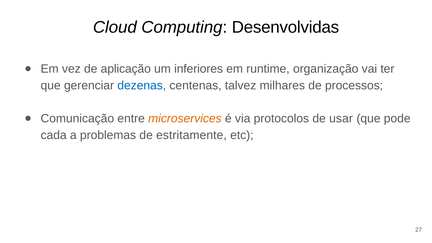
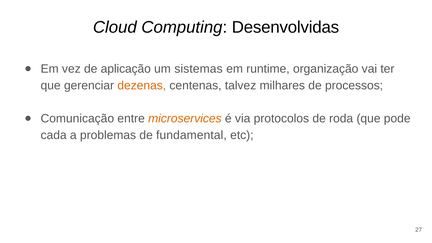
inferiores: inferiores -> sistemas
dezenas colour: blue -> orange
usar: usar -> roda
estritamente: estritamente -> fundamental
